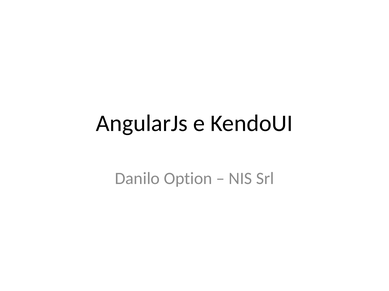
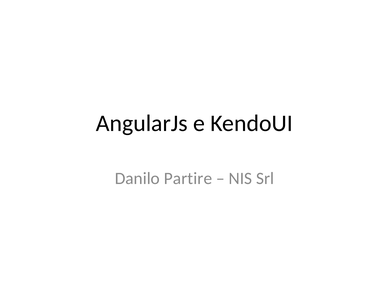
Option: Option -> Partire
